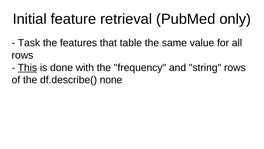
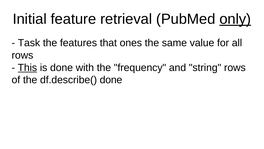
only underline: none -> present
table: table -> ones
df.describe( none: none -> done
